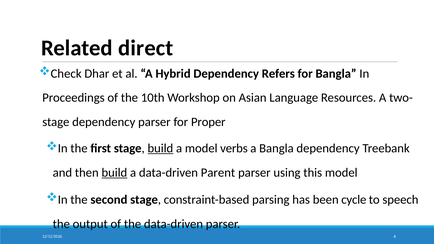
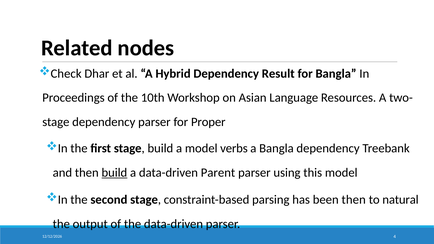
direct: direct -> nodes
Refers: Refers -> Result
build at (160, 148) underline: present -> none
been cycle: cycle -> then
speech: speech -> natural
